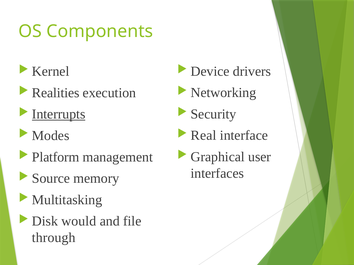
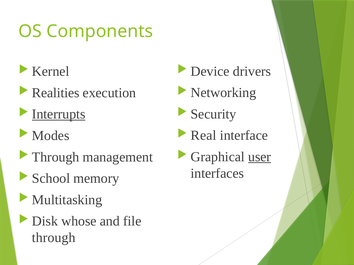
user underline: none -> present
Platform at (56, 157): Platform -> Through
Source: Source -> School
would: would -> whose
